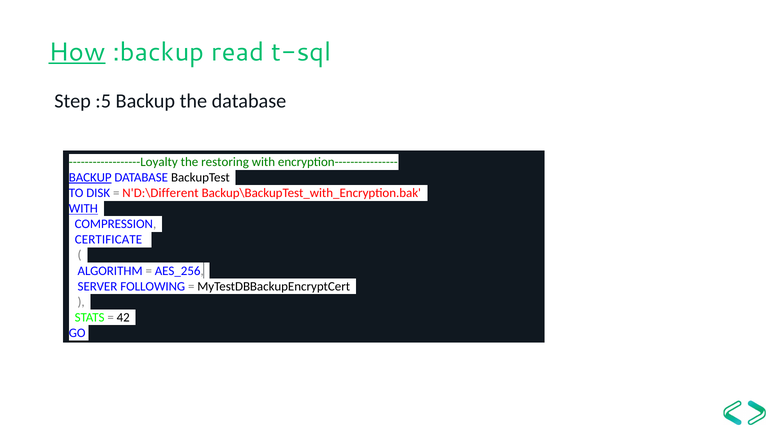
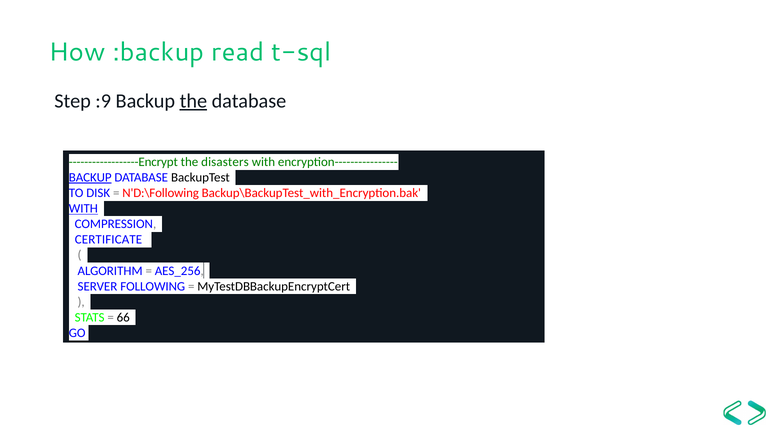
How underline: present -> none
:5: :5 -> :9
the at (193, 101) underline: none -> present
------------------Loyalty: ------------------Loyalty -> ------------------Encrypt
restoring: restoring -> disasters
N'D:\Different: N'D:\Different -> N'D:\Following
42: 42 -> 66
